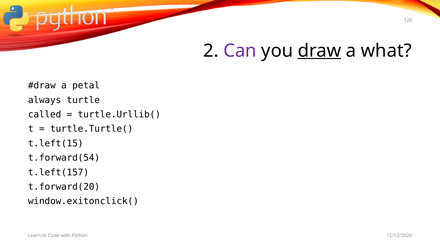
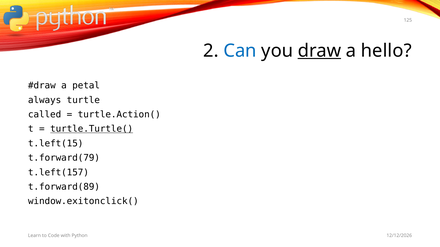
Can colour: purple -> blue
what: what -> hello
turtle.Urllib(: turtle.Urllib( -> turtle.Action(
turtle.Turtle( underline: none -> present
t.forward(54: t.forward(54 -> t.forward(79
t.forward(20: t.forward(20 -> t.forward(89
